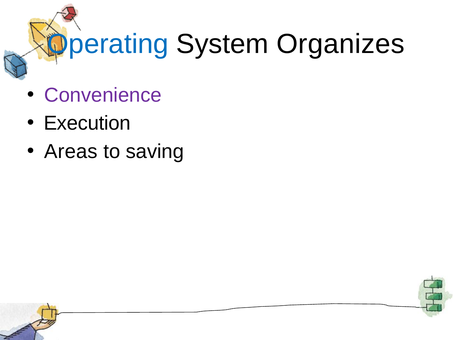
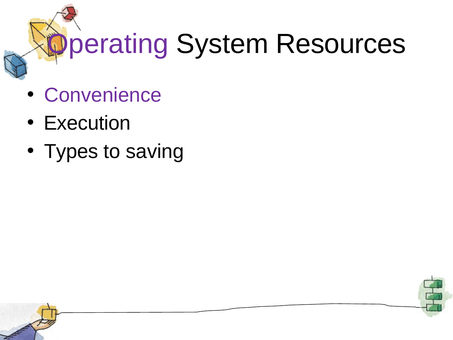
Operating colour: blue -> purple
Organizes: Organizes -> Resources
Areas: Areas -> Types
